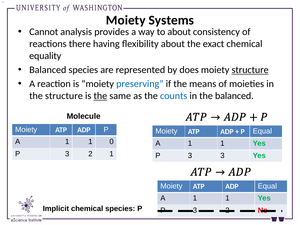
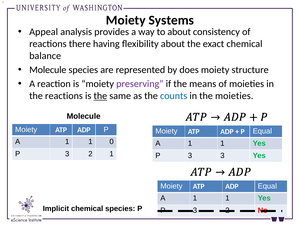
Cannot: Cannot -> Appeal
equality: equality -> balance
Balanced at (48, 70): Balanced -> Molecule
structure at (250, 70) underline: present -> none
preserving colour: blue -> purple
the structure: structure -> reactions
the balanced: balanced -> moieties
